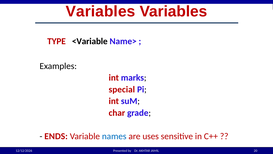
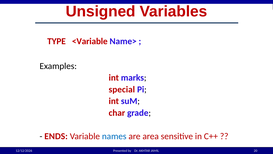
Variables at (101, 11): Variables -> Unsigned
<Variable colour: black -> red
uses: uses -> area
